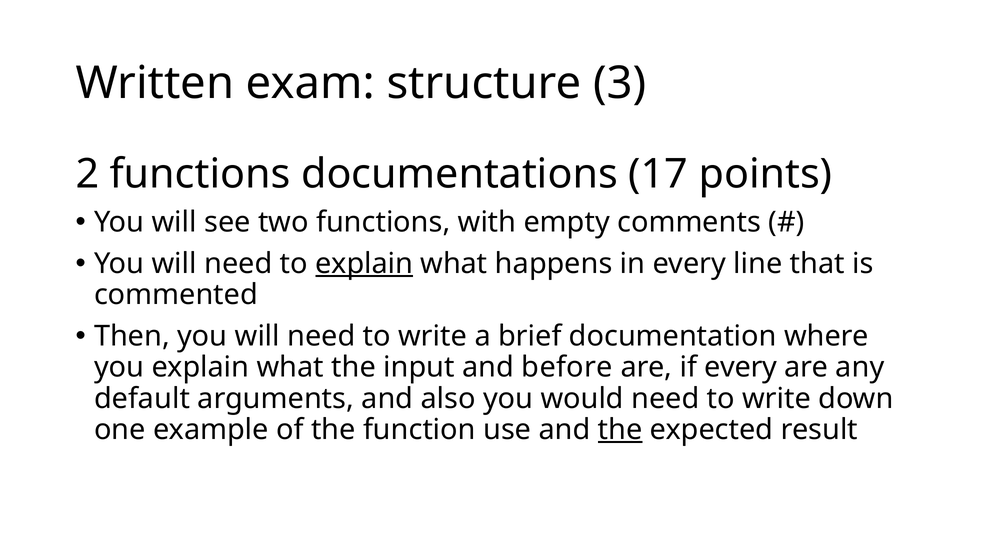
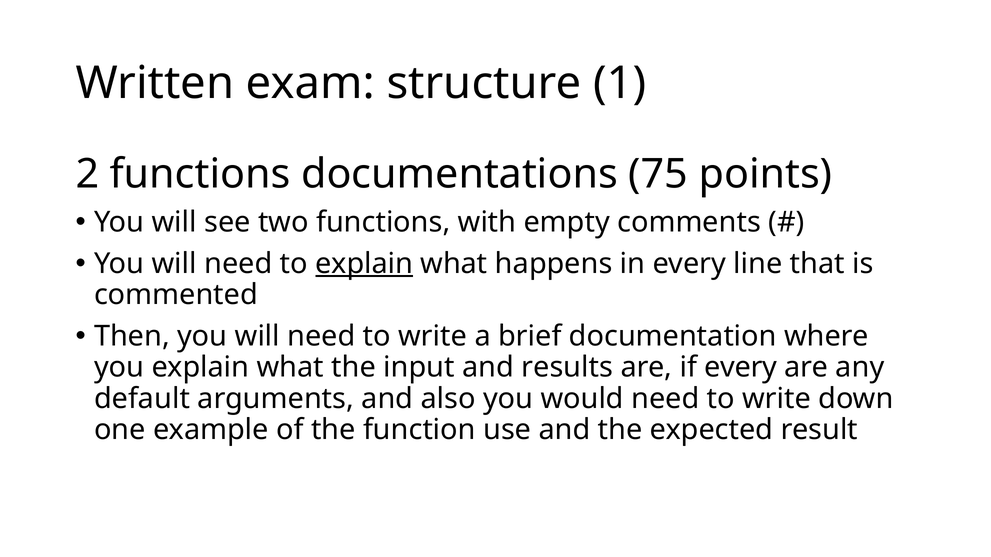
3: 3 -> 1
17: 17 -> 75
before: before -> results
the at (620, 430) underline: present -> none
